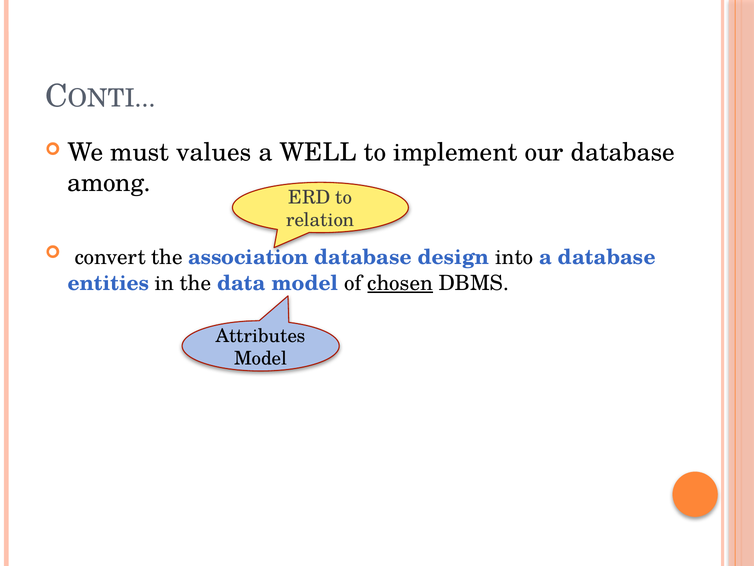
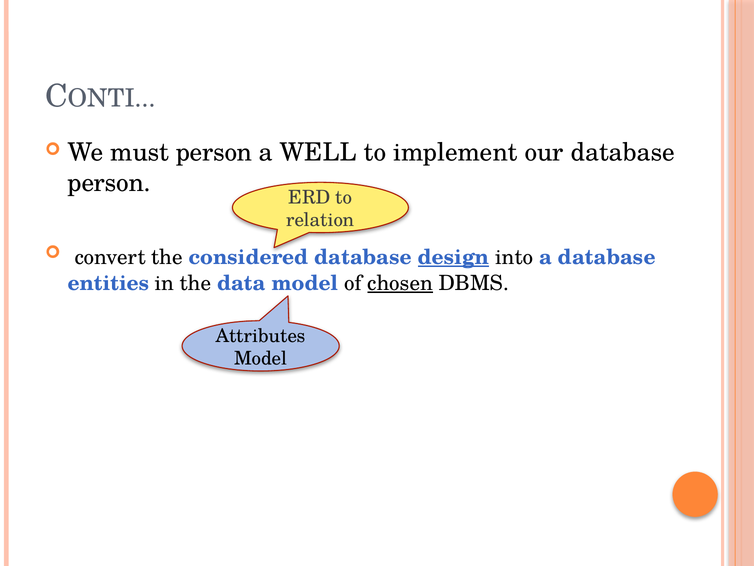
must values: values -> person
among at (109, 183): among -> person
association: association -> considered
design underline: none -> present
